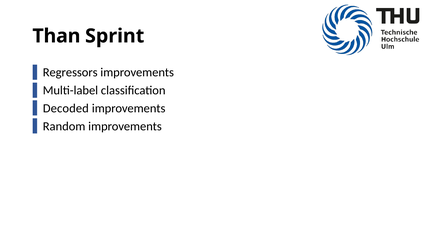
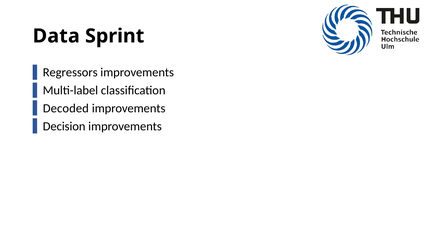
Than: Than -> Data
Random: Random -> Decision
